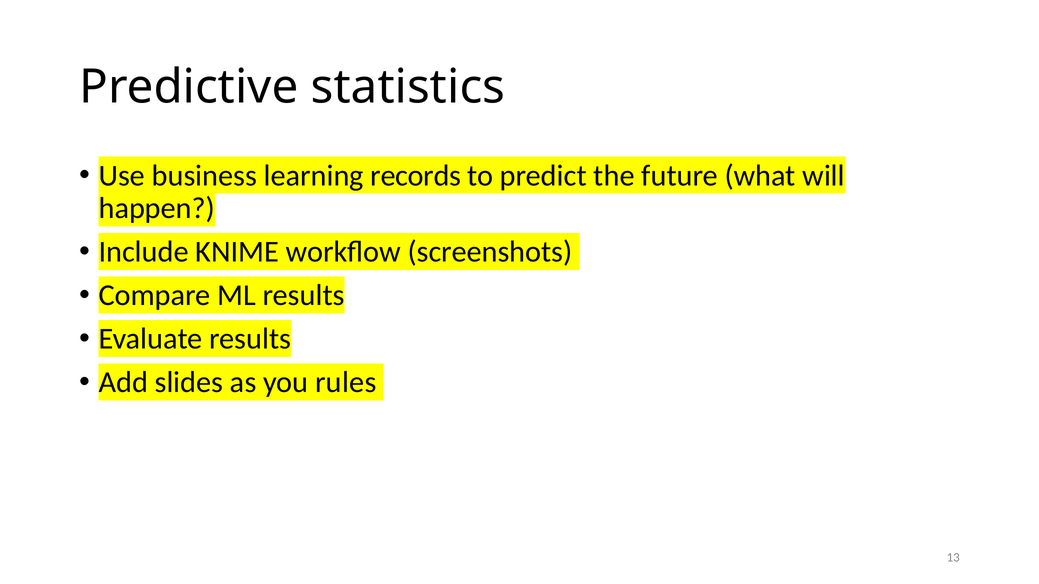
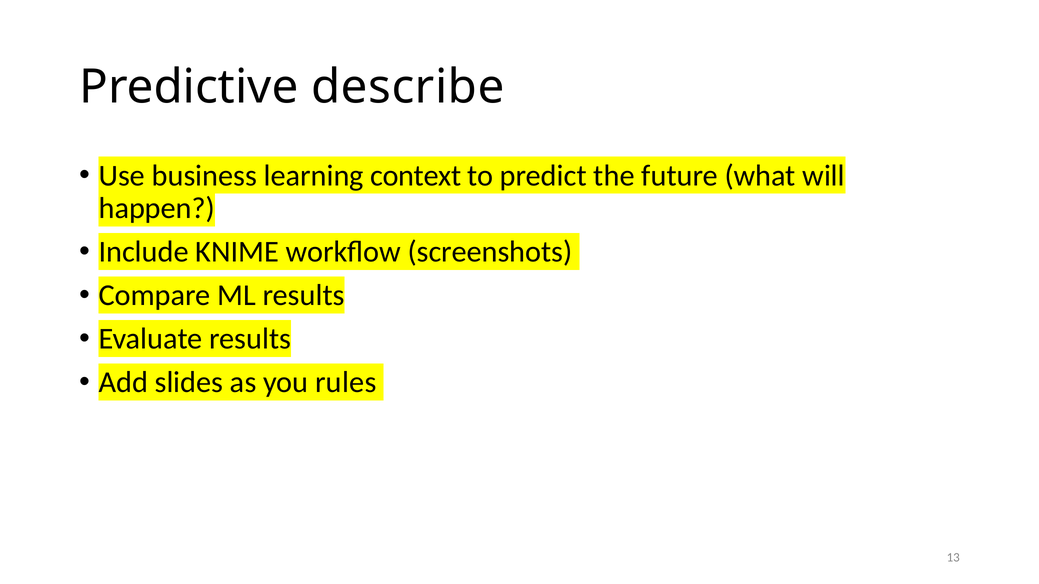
statistics: statistics -> describe
records: records -> context
